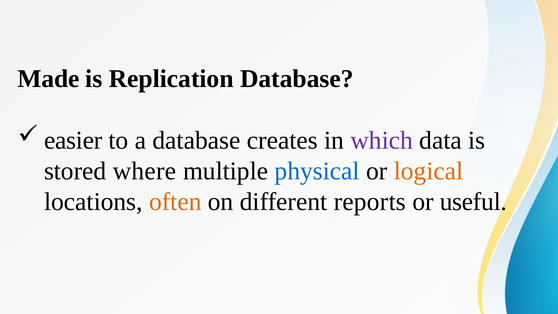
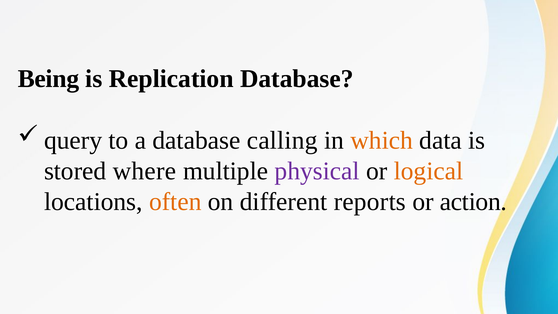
Made: Made -> Being
easier: easier -> query
creates: creates -> calling
which colour: purple -> orange
physical colour: blue -> purple
useful: useful -> action
